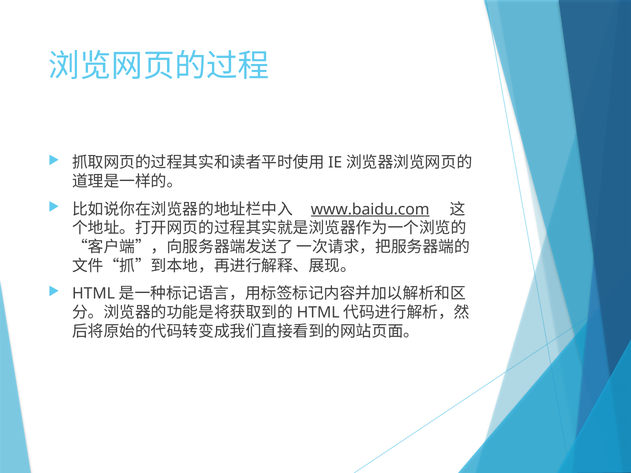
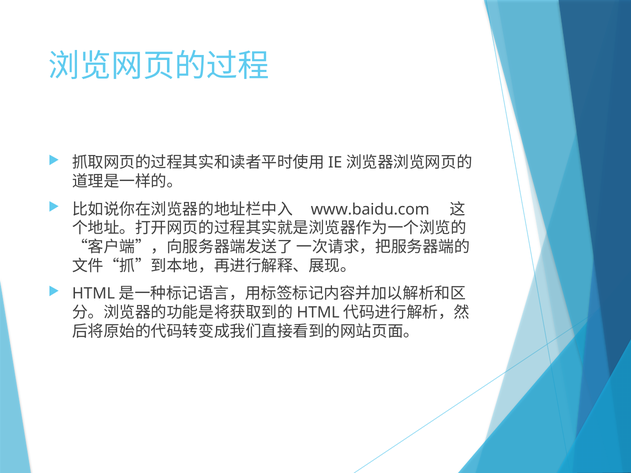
www.baidu.com underline: present -> none
